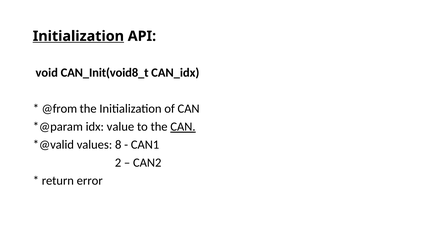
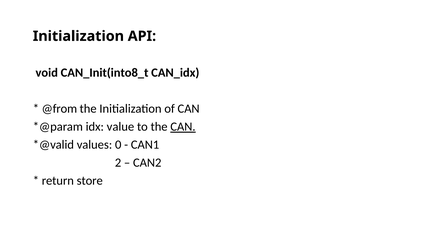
Initialization at (78, 36) underline: present -> none
CAN_Init(void8_t: CAN_Init(void8_t -> CAN_Init(into8_t
8: 8 -> 0
error: error -> store
